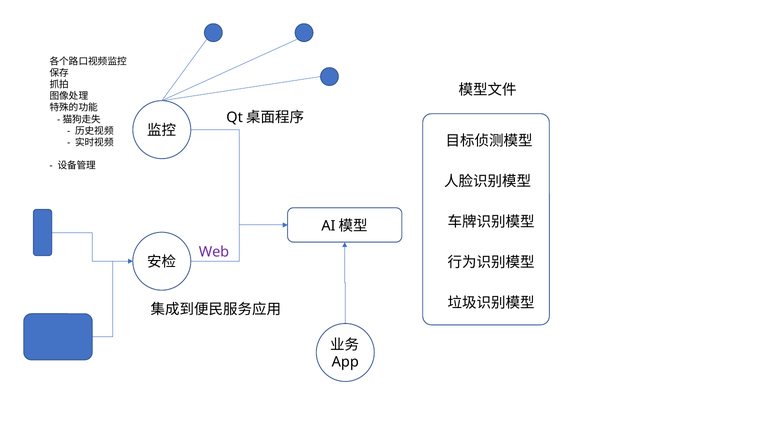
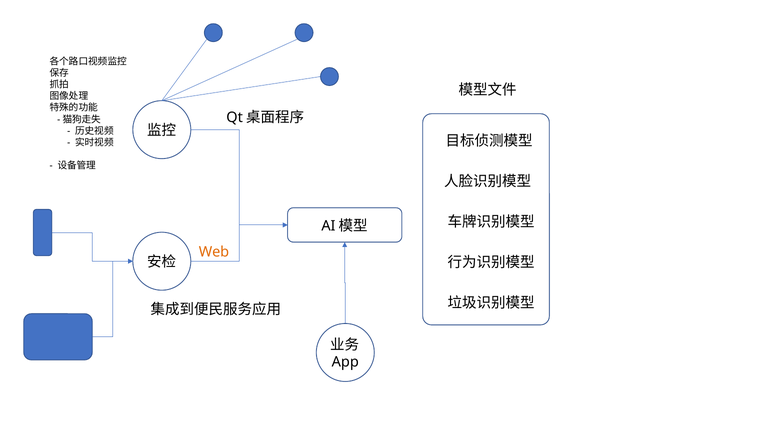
Web colour: purple -> orange
